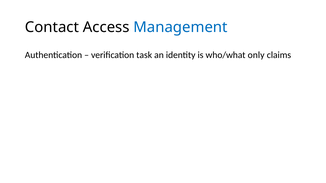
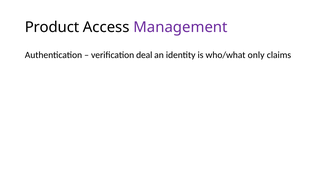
Contact: Contact -> Product
Management colour: blue -> purple
task: task -> deal
